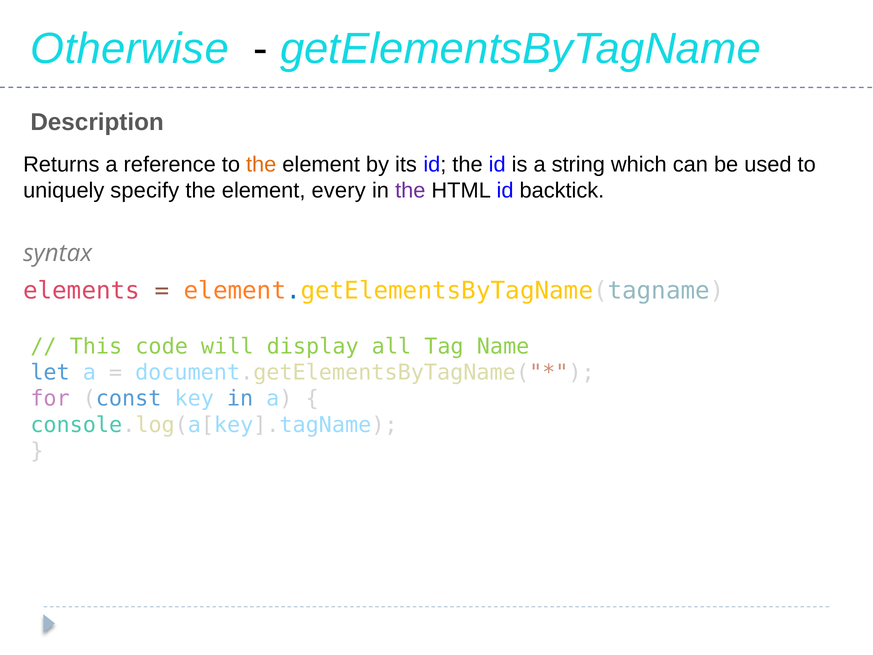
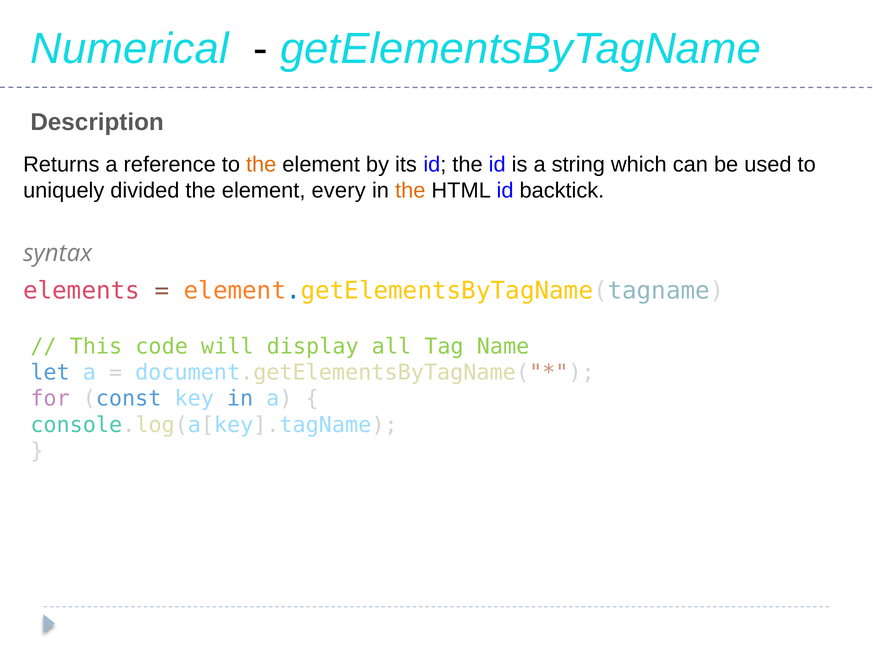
Otherwise: Otherwise -> Numerical
specify: specify -> divided
the at (410, 191) colour: purple -> orange
